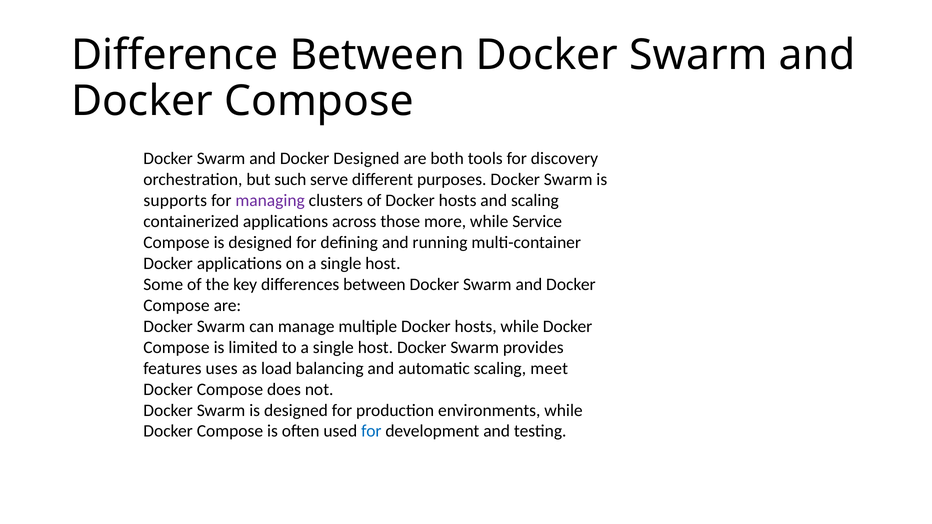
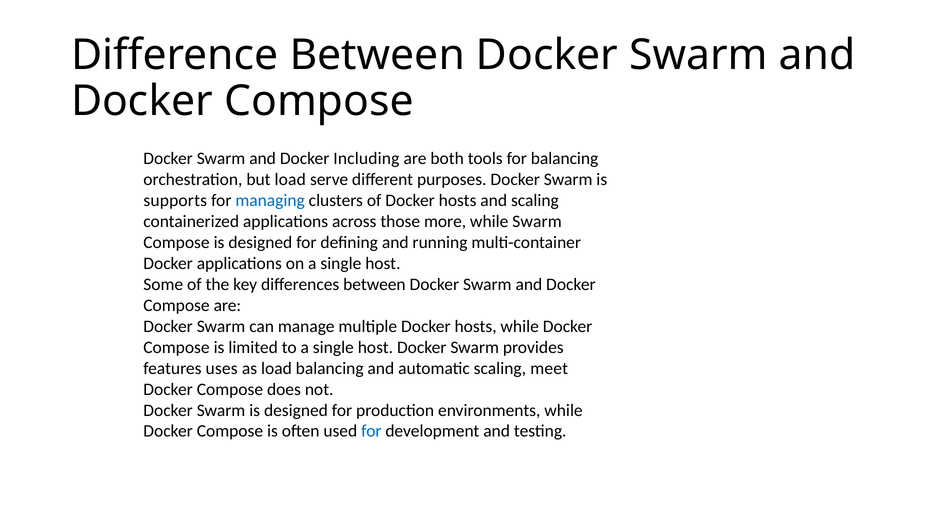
Docker Designed: Designed -> Including
for discovery: discovery -> balancing
but such: such -> load
managing colour: purple -> blue
while Service: Service -> Swarm
